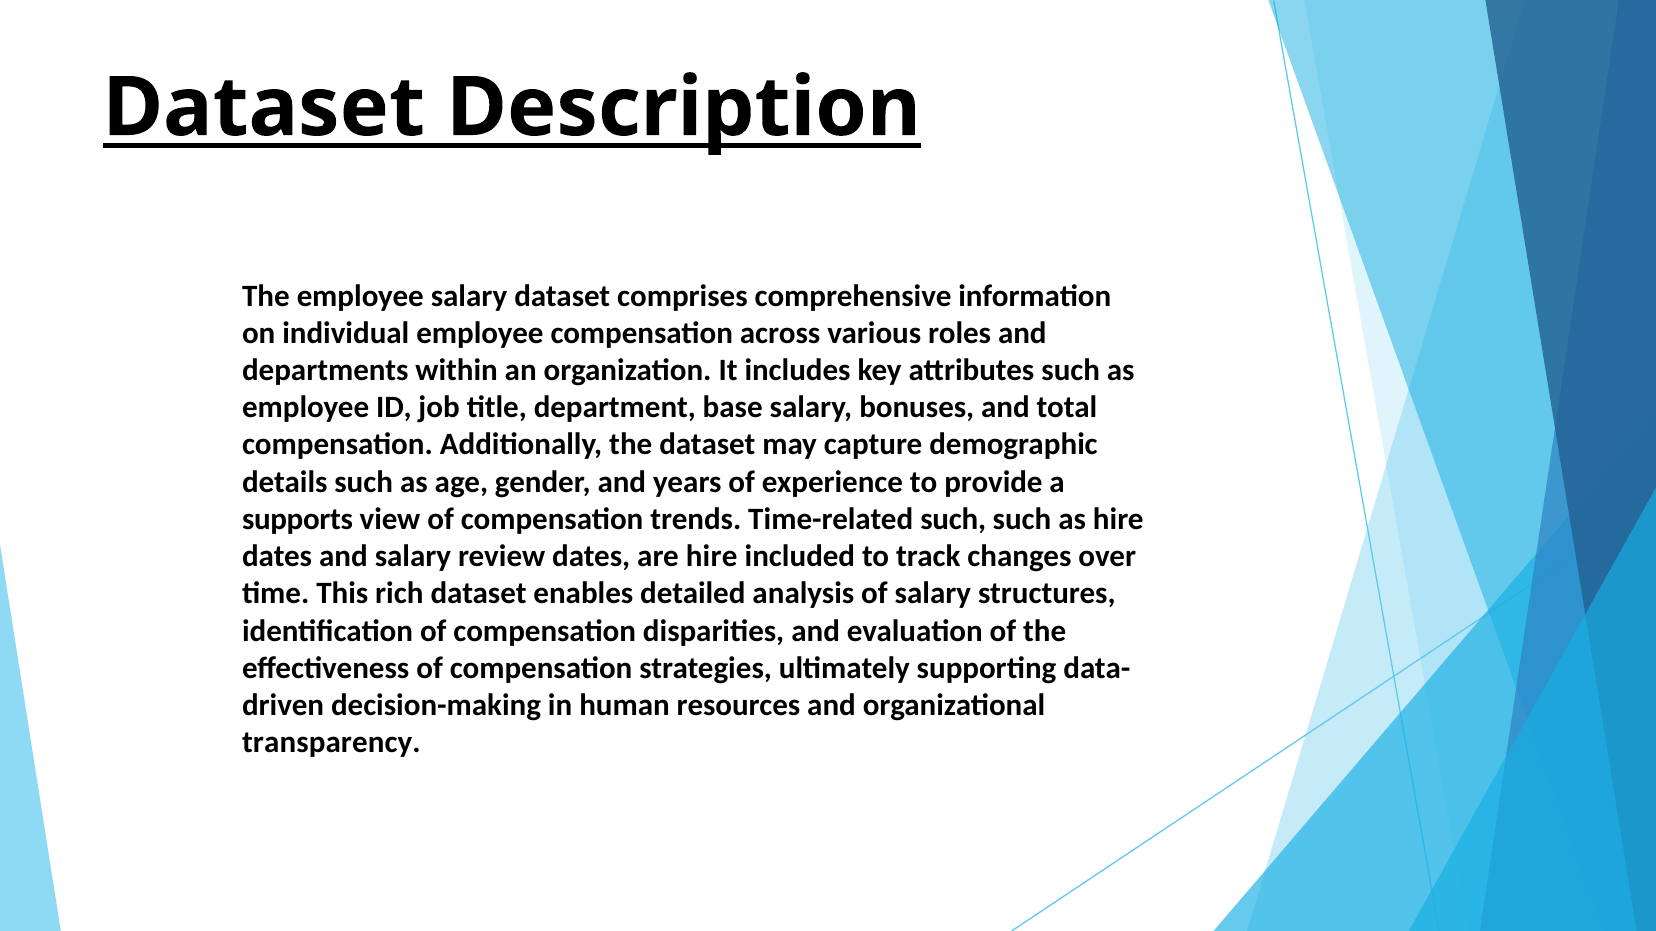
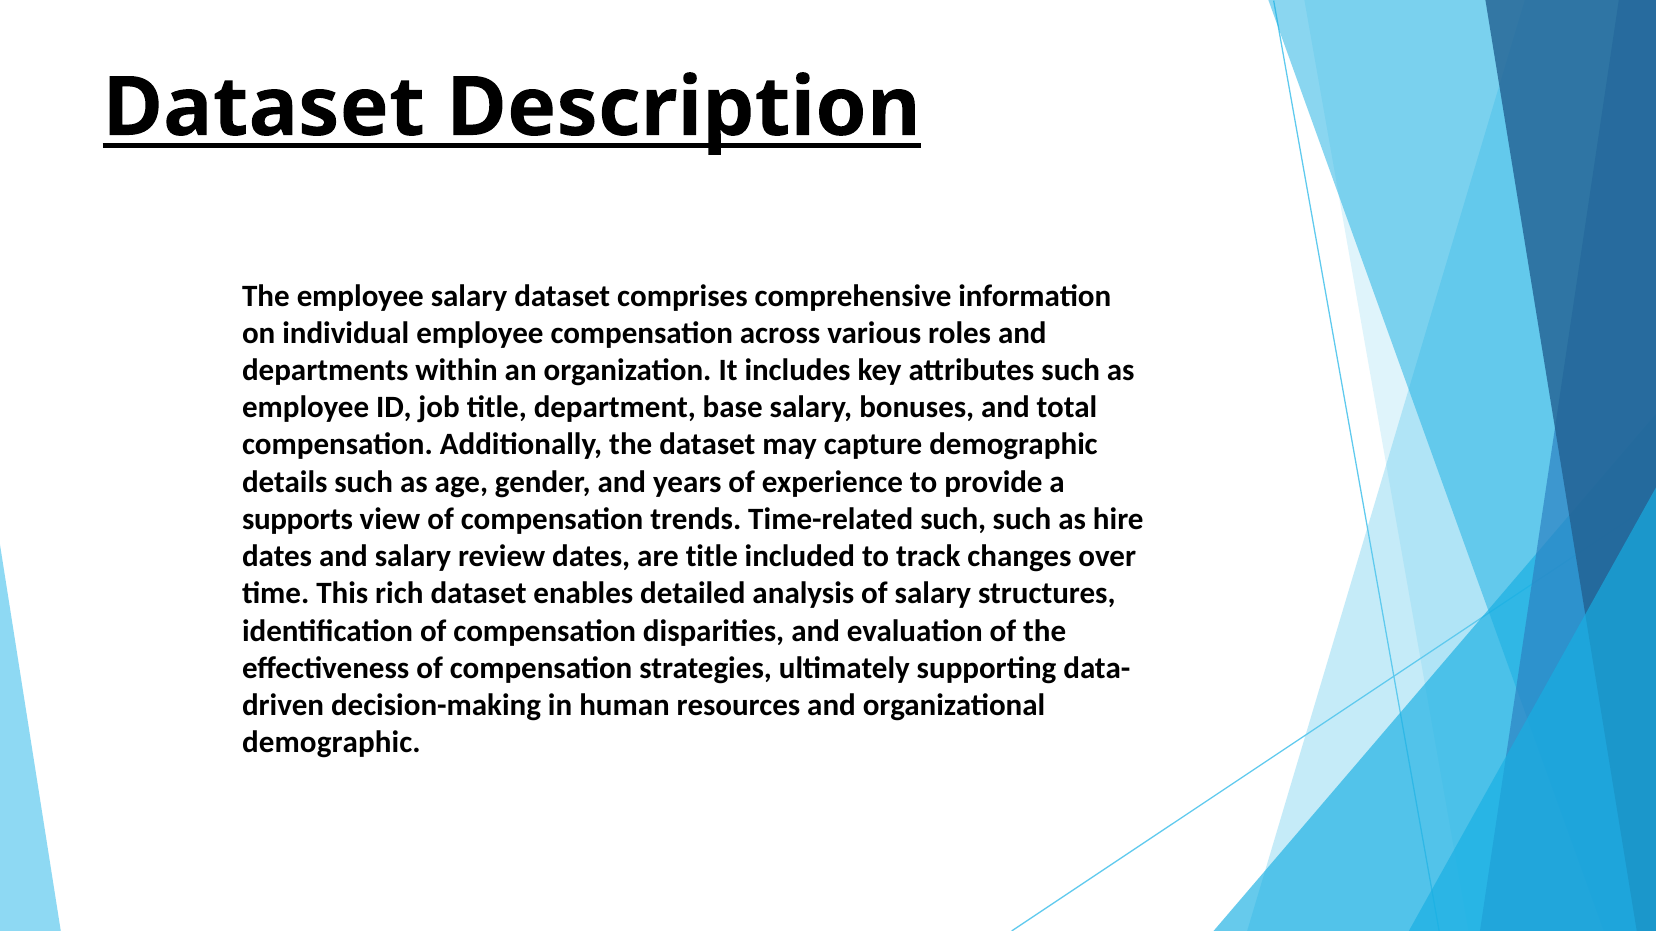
are hire: hire -> title
transparency at (331, 743): transparency -> demographic
